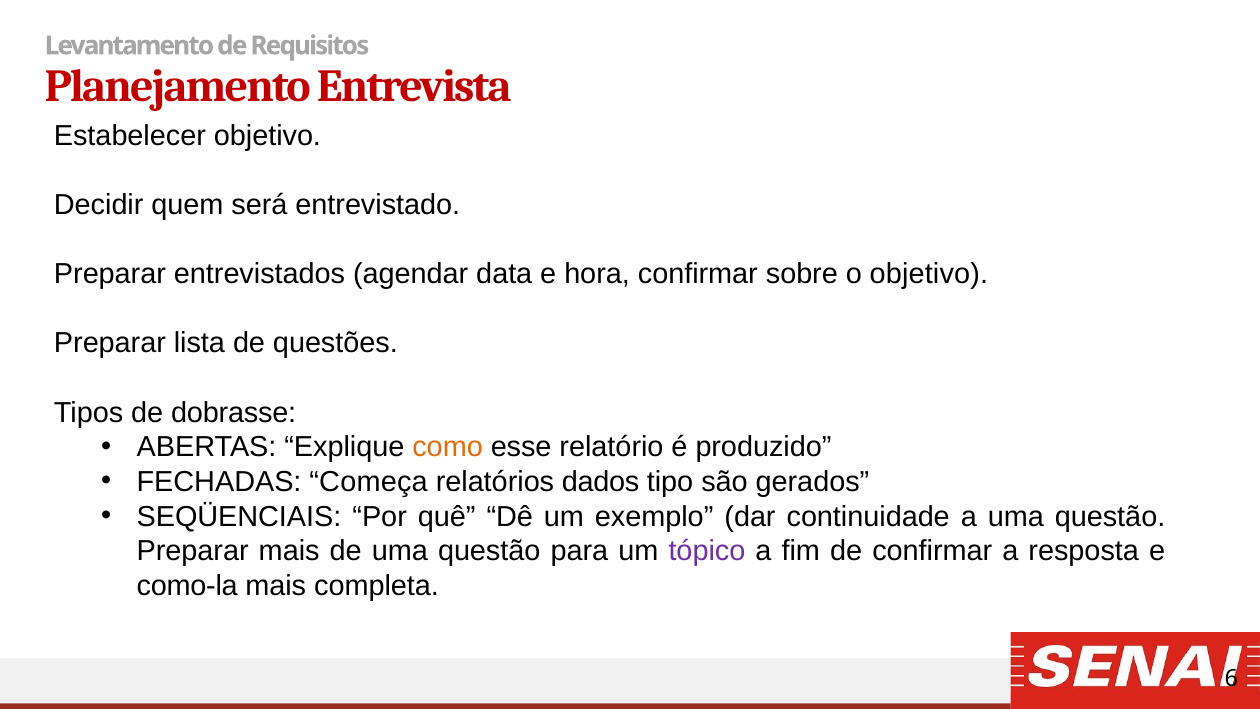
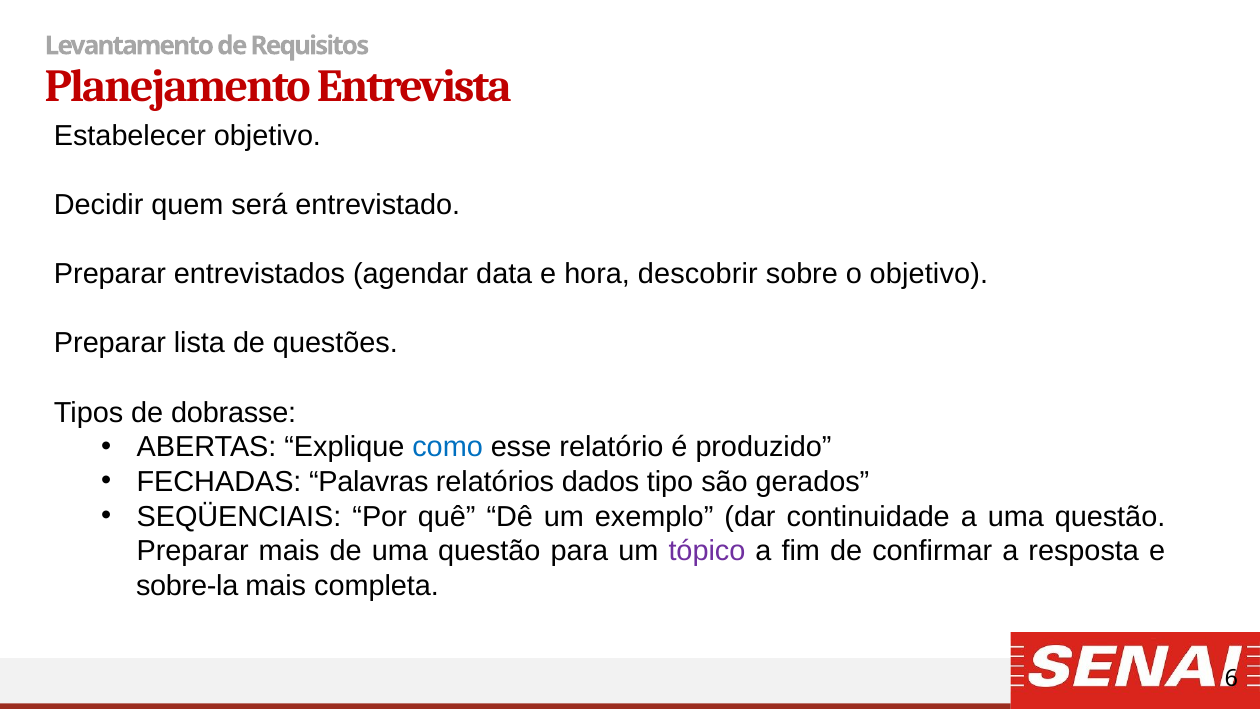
hora confirmar: confirmar -> descobrir
como colour: orange -> blue
Começa: Começa -> Palavras
como-la: como-la -> sobre-la
